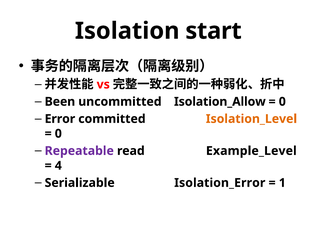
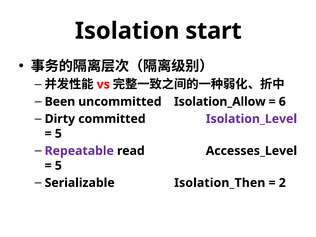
0 at (282, 102): 0 -> 6
Error: Error -> Dirty
Isolation_Level colour: orange -> purple
0 at (58, 134): 0 -> 5
Example_Level: Example_Level -> Accesses_Level
4 at (58, 166): 4 -> 5
Isolation_Error: Isolation_Error -> Isolation_Then
1: 1 -> 2
